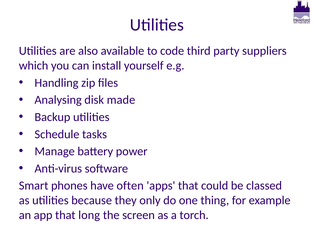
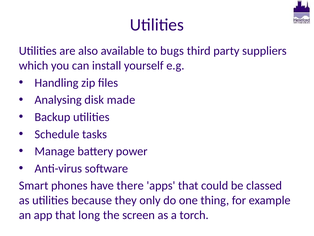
code: code -> bugs
often: often -> there
